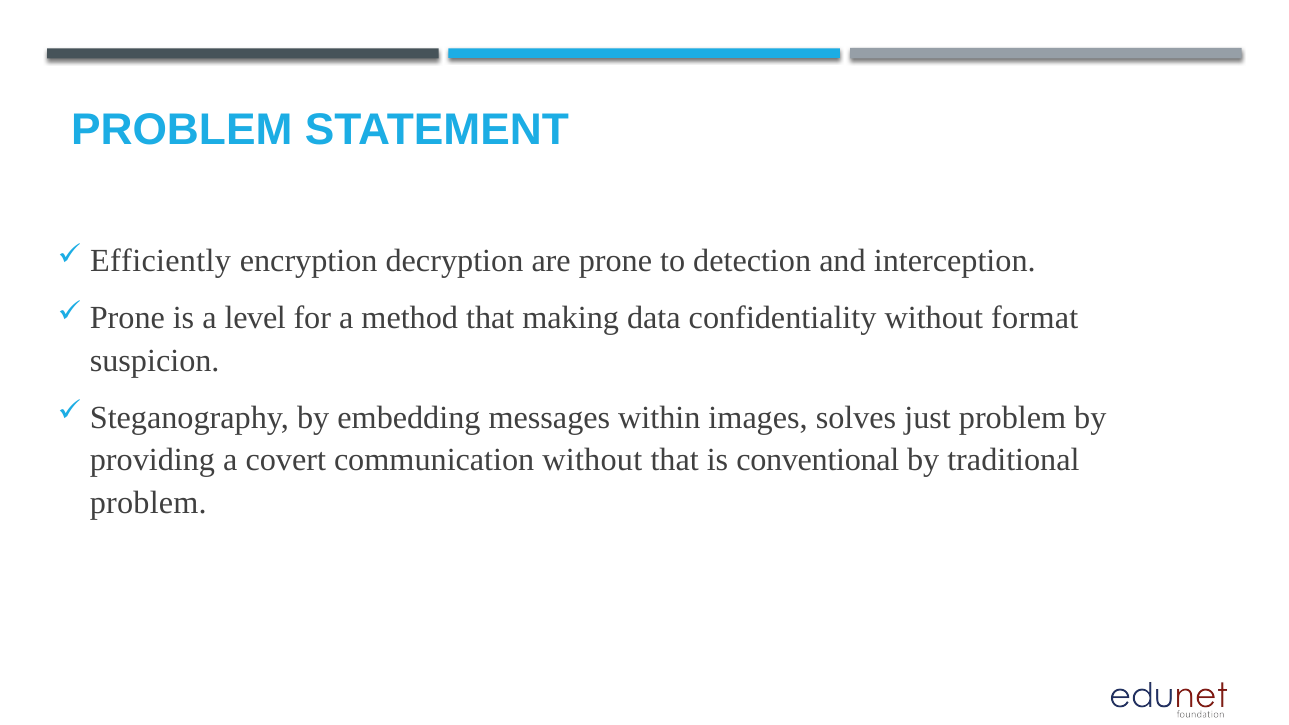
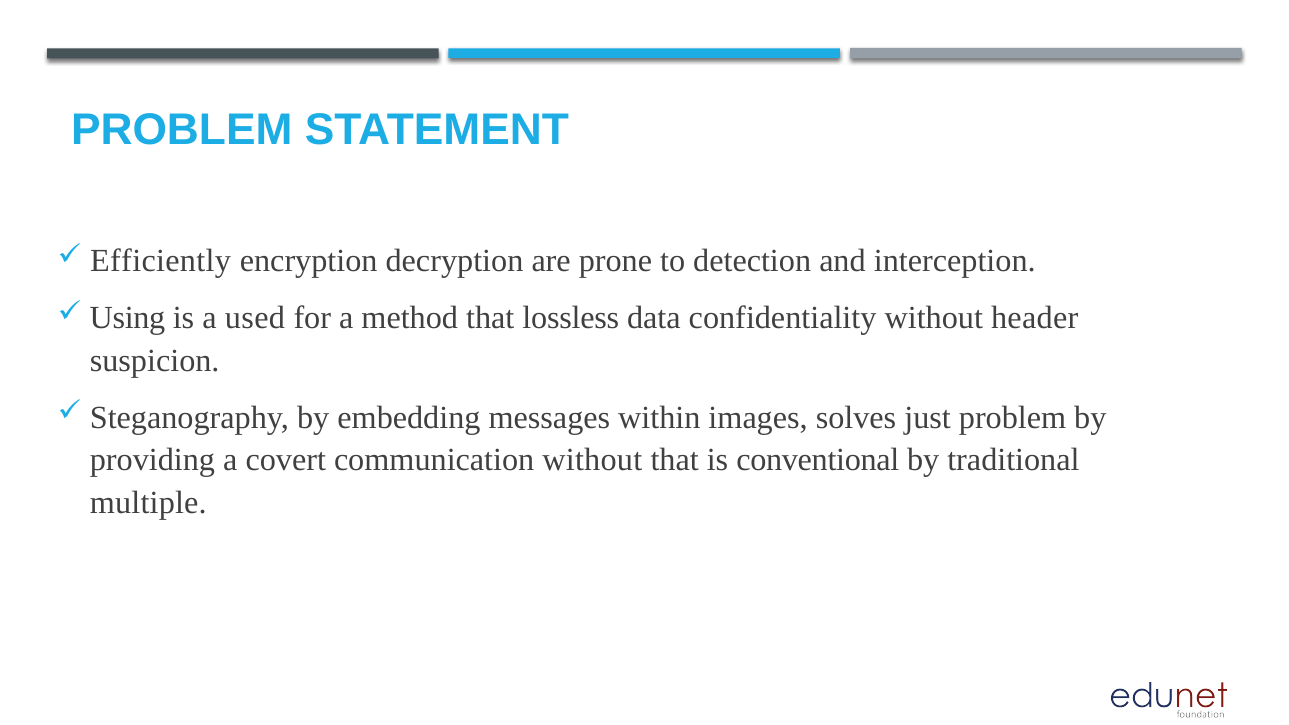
Prone at (127, 318): Prone -> Using
level: level -> used
making: making -> lossless
format: format -> header
problem at (148, 503): problem -> multiple
